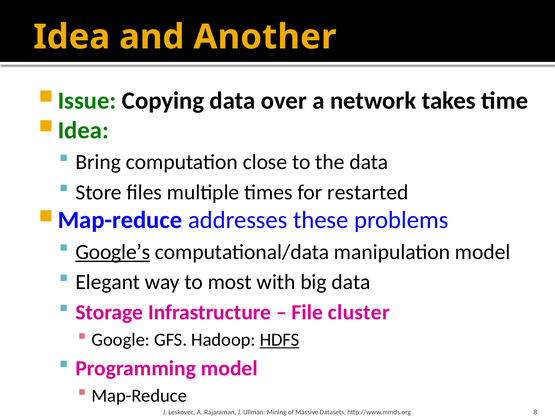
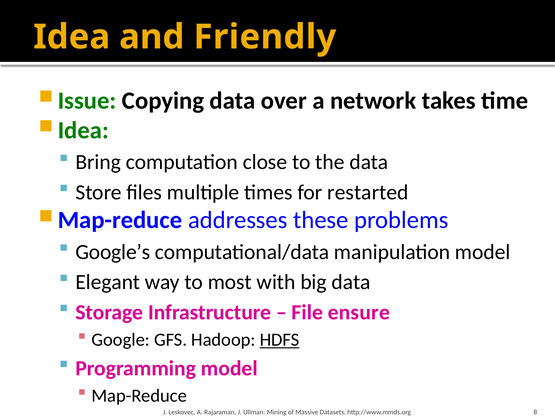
Another: Another -> Friendly
Google’s underline: present -> none
cluster: cluster -> ensure
